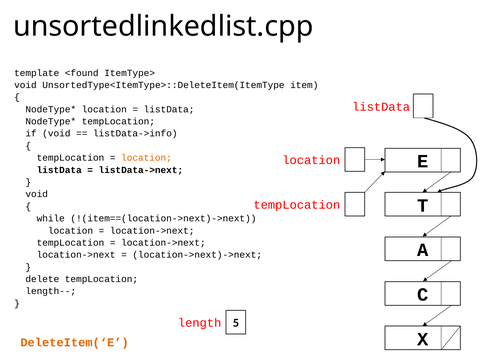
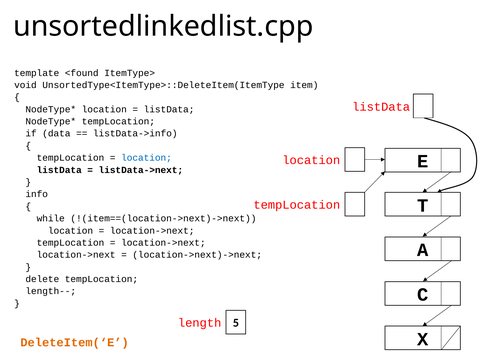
if void: void -> data
location at (147, 158) colour: orange -> blue
void at (37, 194): void -> info
